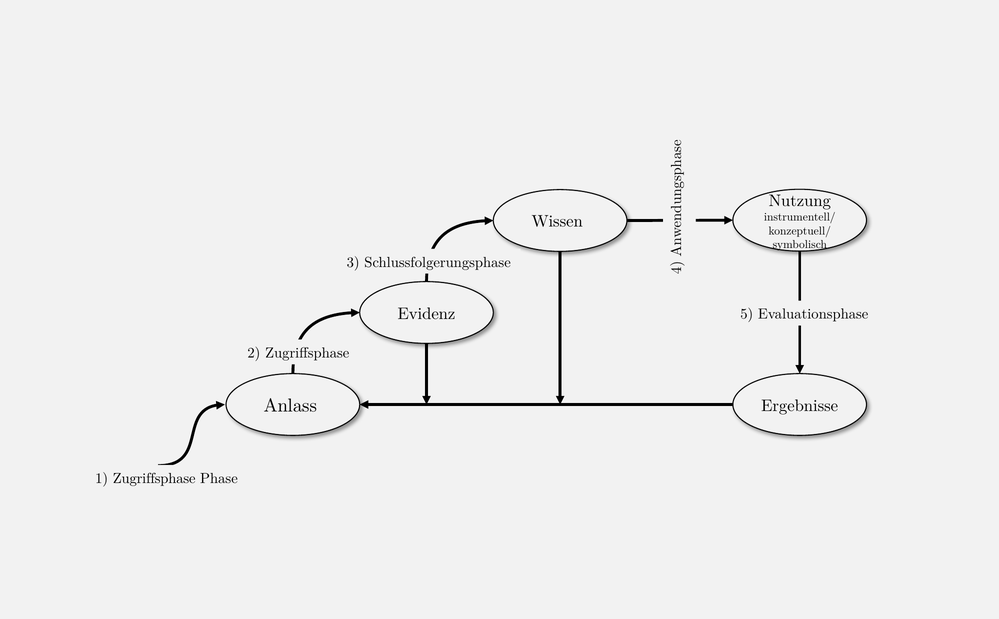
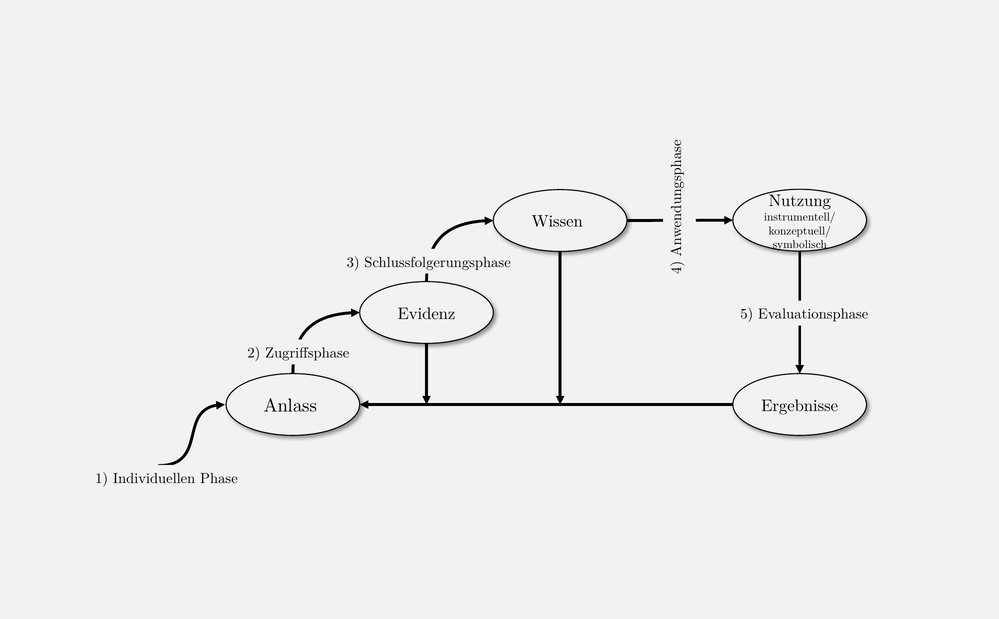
1 Zugriffsphase: Zugriffsphase -> Individuellen
